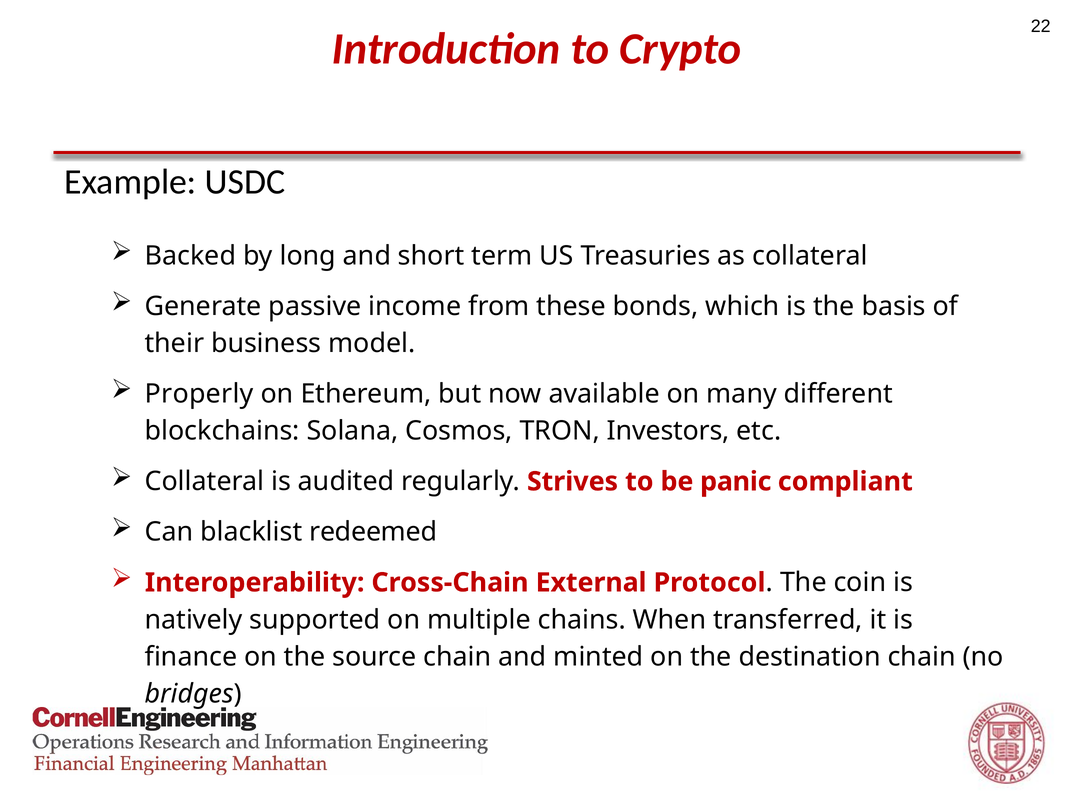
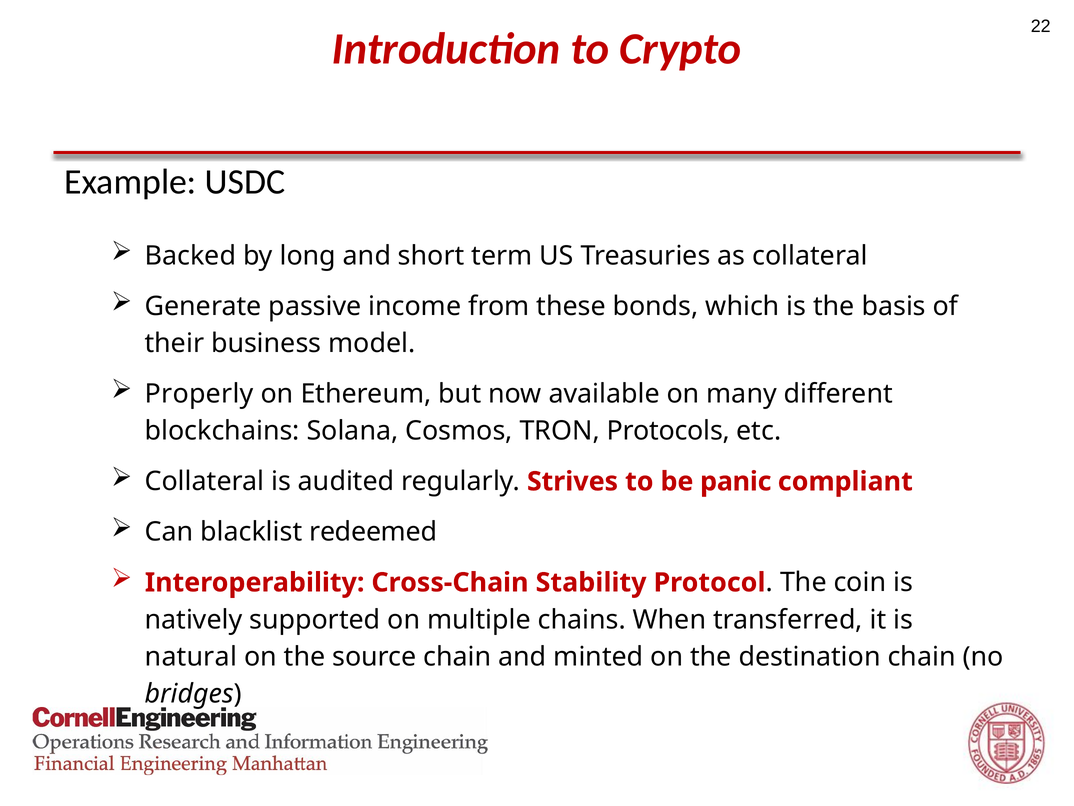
Investors: Investors -> Protocols
External: External -> Stability
finance: finance -> natural
